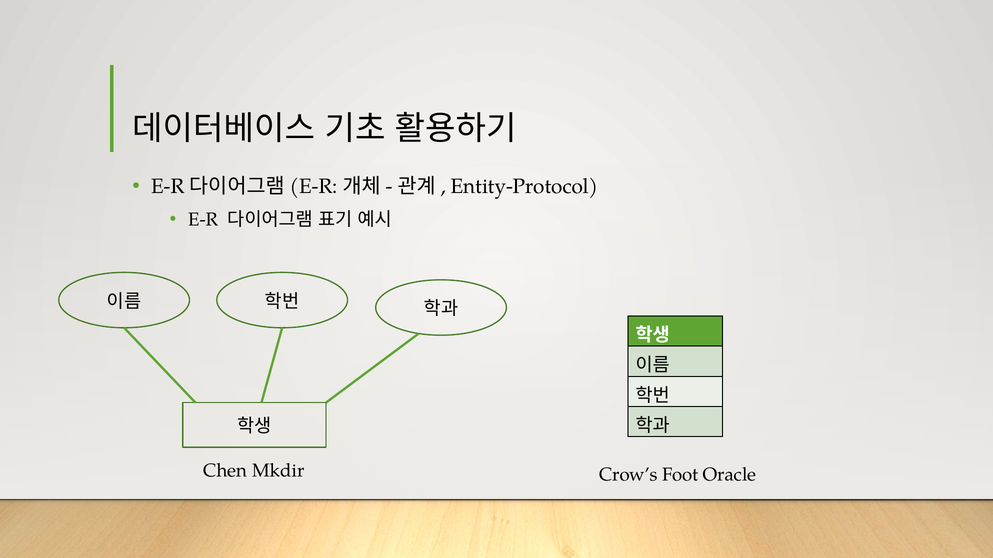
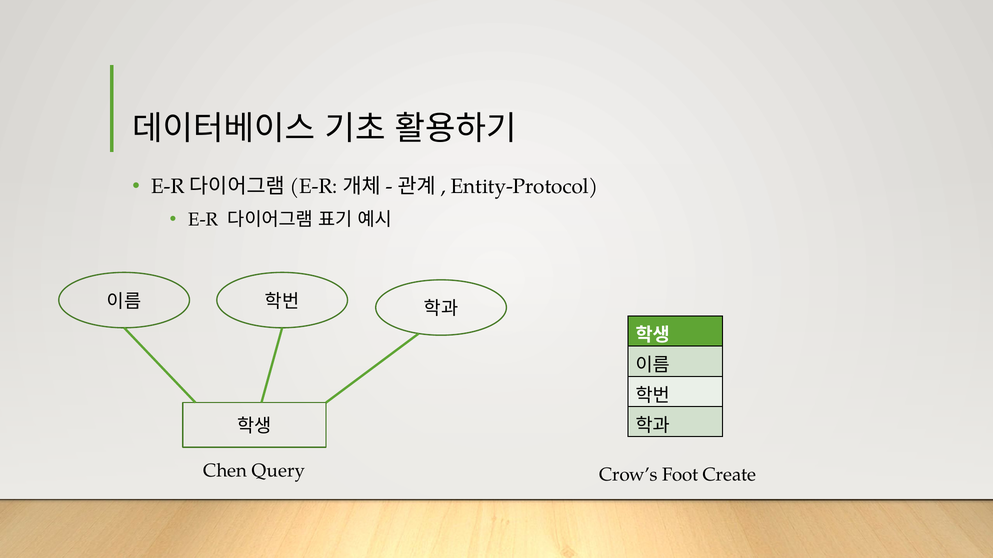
Mkdir: Mkdir -> Query
Oracle: Oracle -> Create
